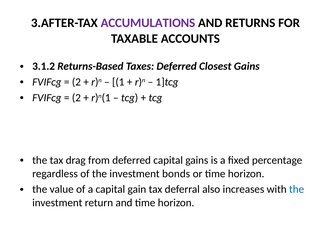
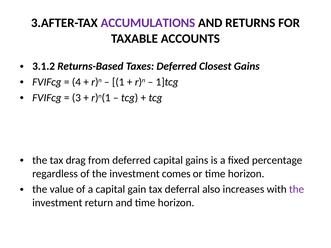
2 at (76, 82): 2 -> 4
2 at (76, 98): 2 -> 3
bonds: bonds -> comes
the at (297, 190) colour: blue -> purple
